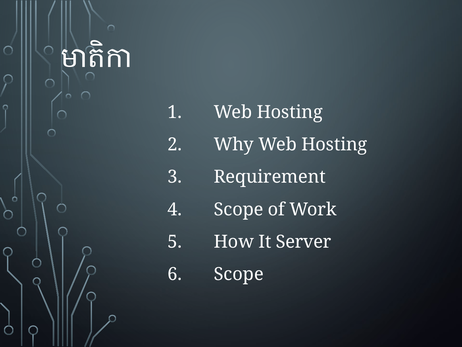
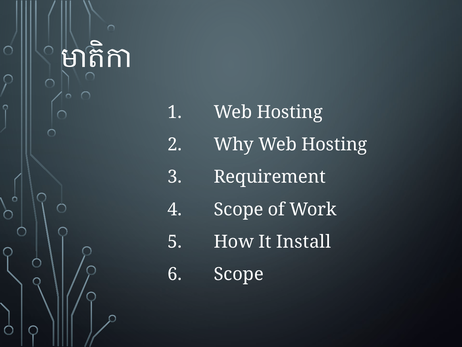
Server: Server -> Install
